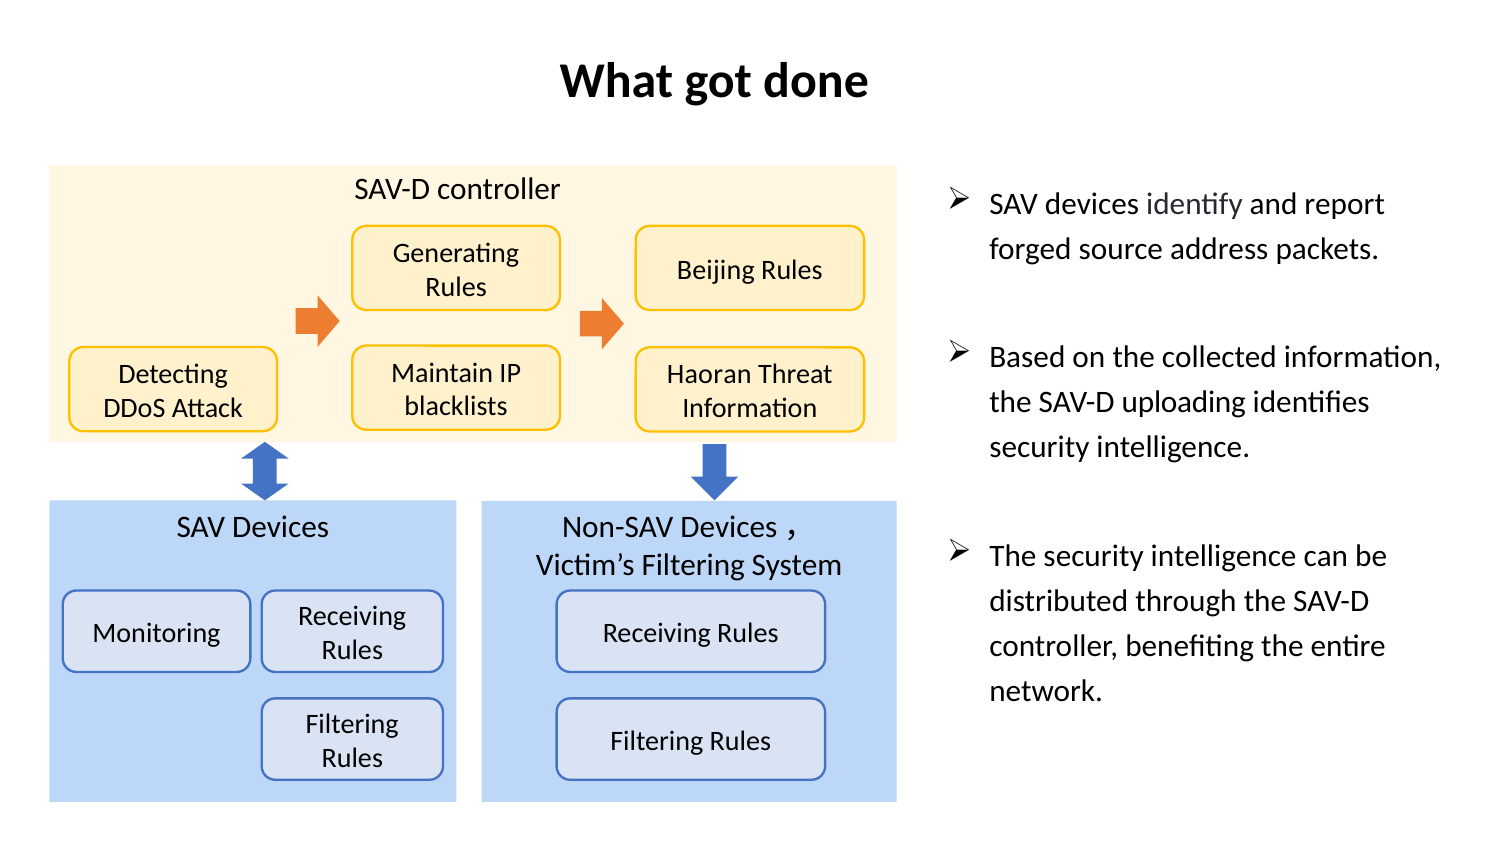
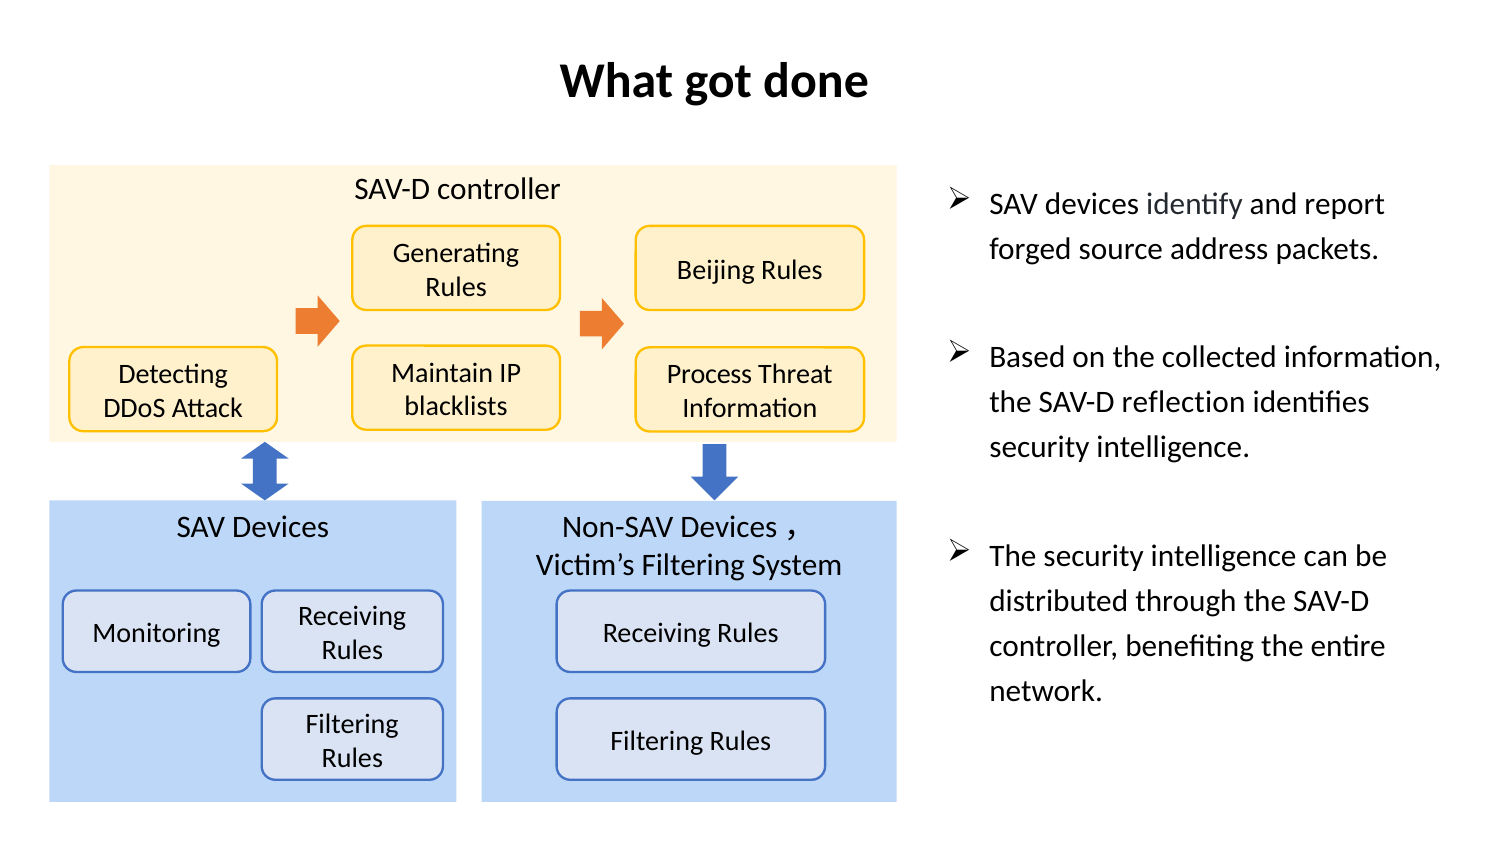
Haoran: Haoran -> Process
uploading: uploading -> reflection
